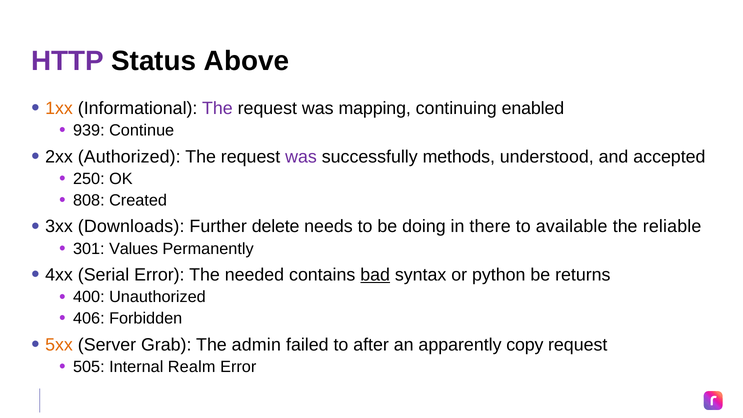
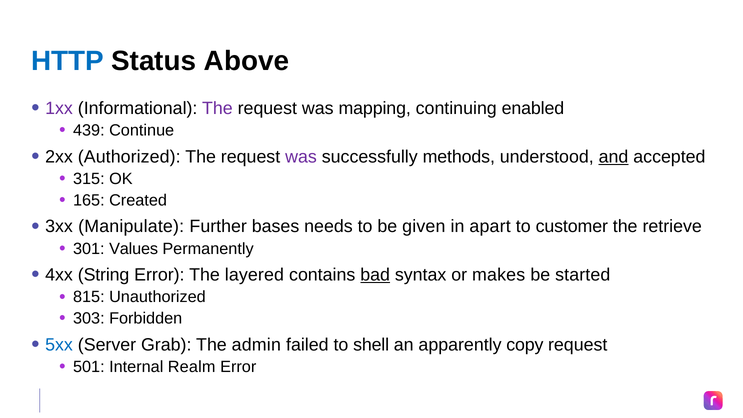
HTTP colour: purple -> blue
1xx colour: orange -> purple
939: 939 -> 439
and underline: none -> present
250: 250 -> 315
808: 808 -> 165
Downloads: Downloads -> Manipulate
delete: delete -> bases
doing: doing -> given
there: there -> apart
available: available -> customer
reliable: reliable -> retrieve
Serial: Serial -> String
needed: needed -> layered
python: python -> makes
returns: returns -> started
400: 400 -> 815
406: 406 -> 303
5xx colour: orange -> blue
after: after -> shell
505: 505 -> 501
